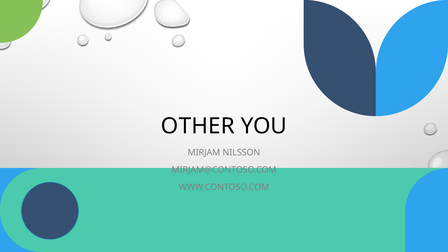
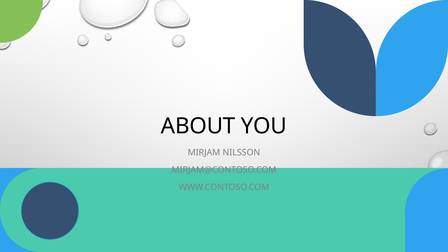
OTHER: OTHER -> ABOUT
